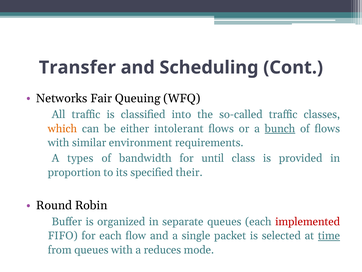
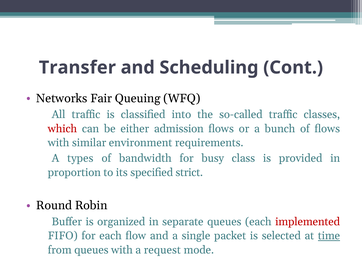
which colour: orange -> red
intolerant: intolerant -> admission
bunch underline: present -> none
until: until -> busy
their: their -> strict
reduces: reduces -> request
